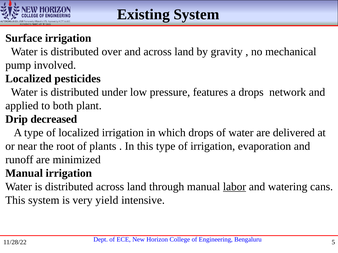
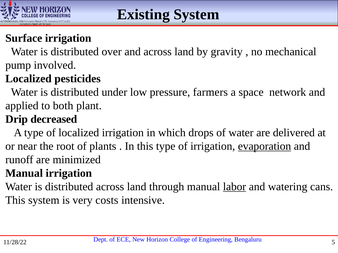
features: features -> farmers
a drops: drops -> space
evaporation underline: none -> present
yield: yield -> costs
